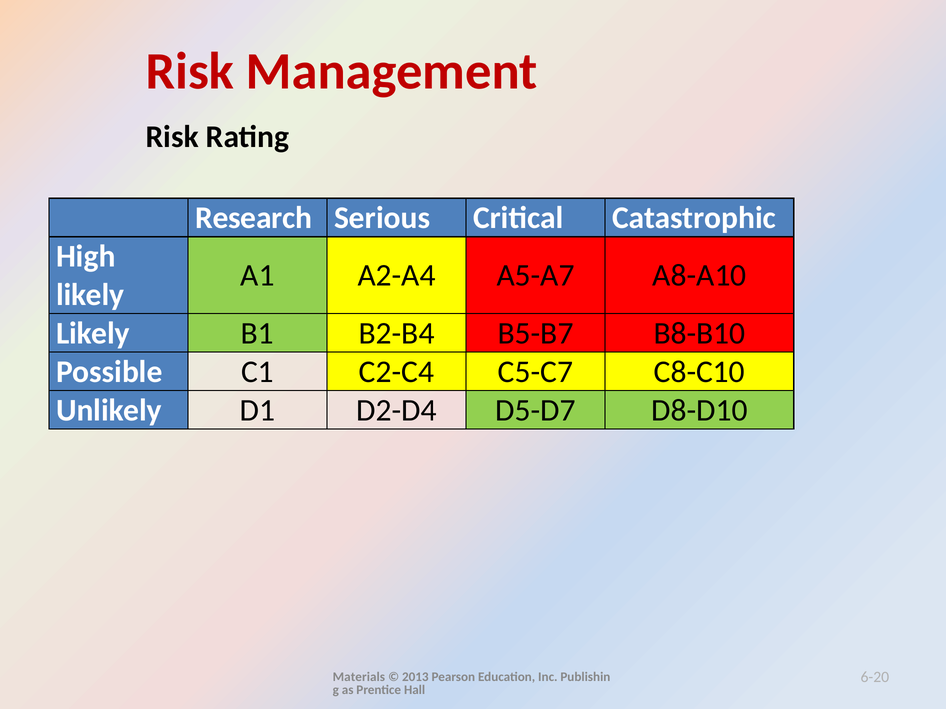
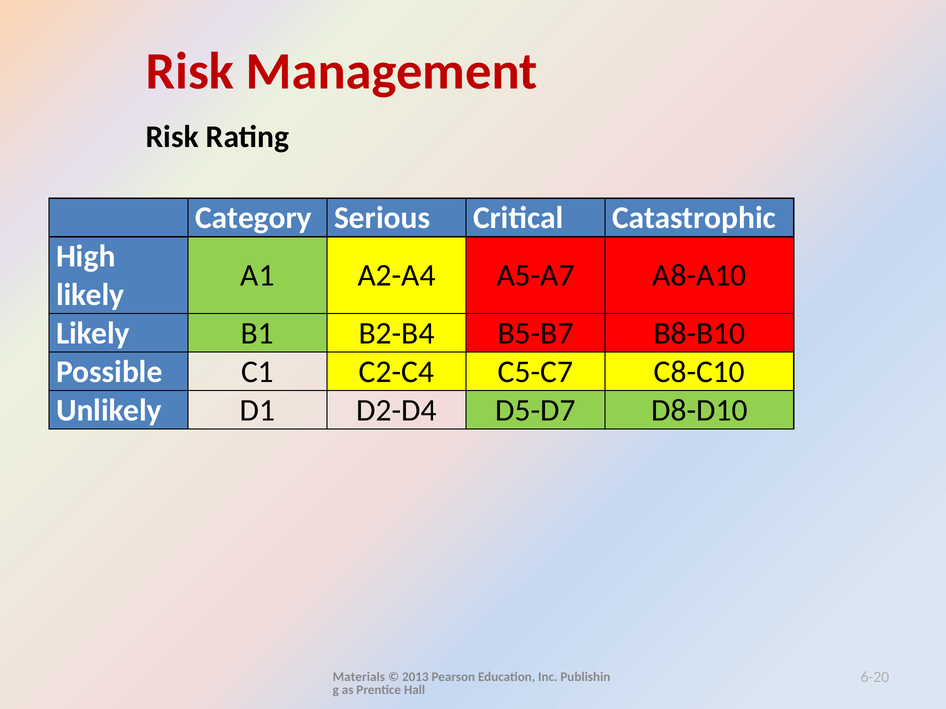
Research: Research -> Category
